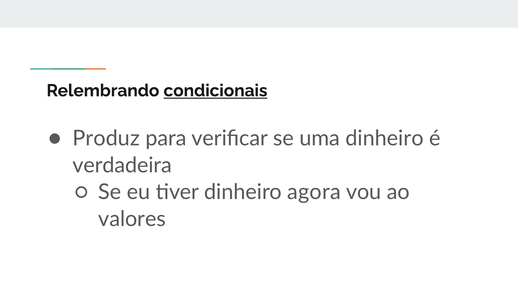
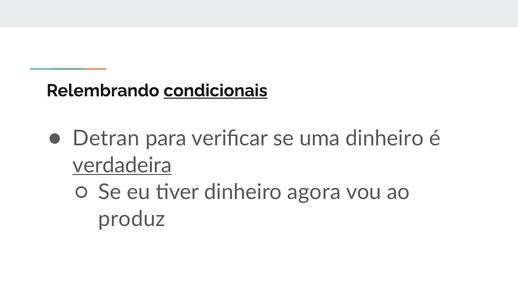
Produz: Produz -> Detran
verdadeira underline: none -> present
valores: valores -> produz
